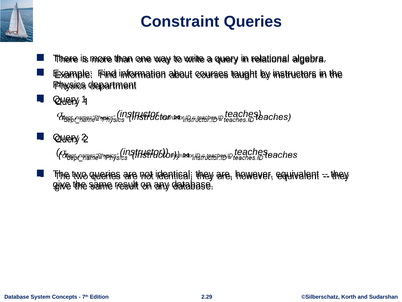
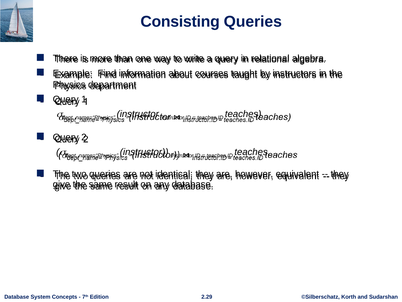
Constraint: Constraint -> Consisting
